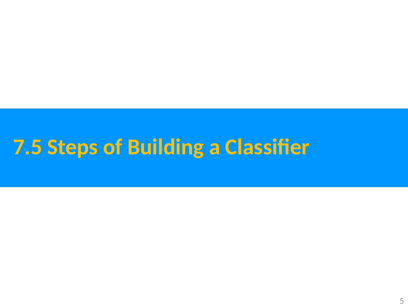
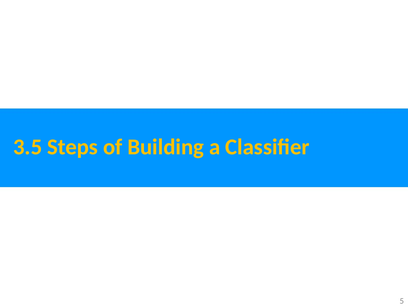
7.5: 7.5 -> 3.5
